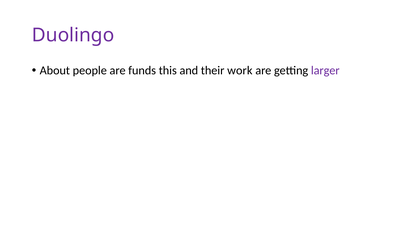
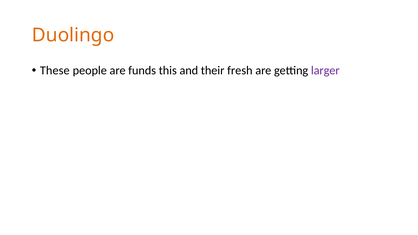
Duolingo colour: purple -> orange
About: About -> These
work: work -> fresh
